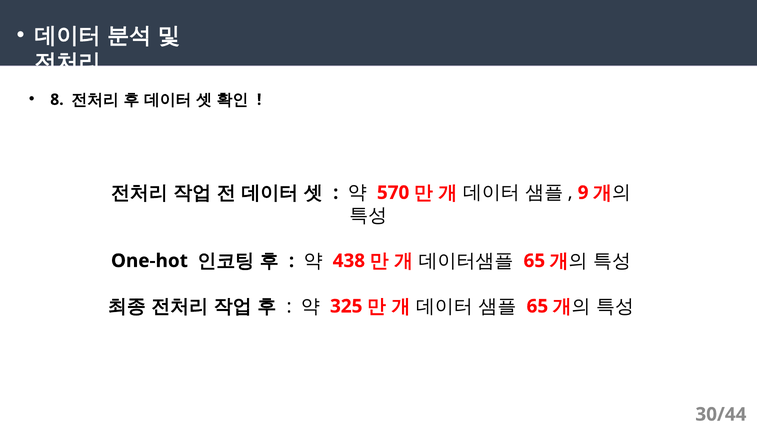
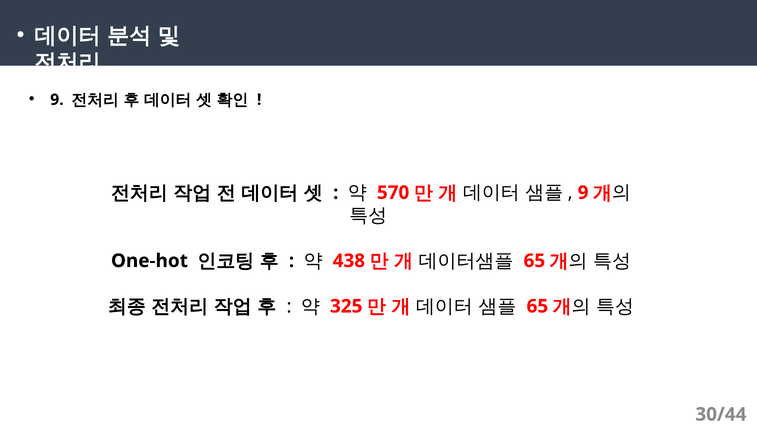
8 at (57, 100): 8 -> 9
